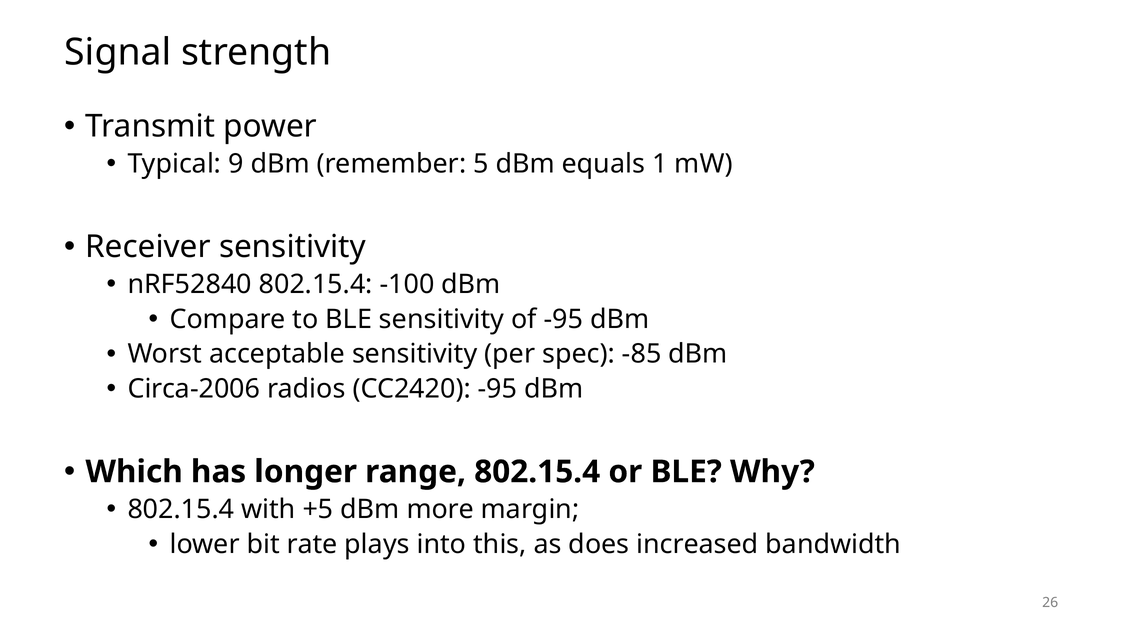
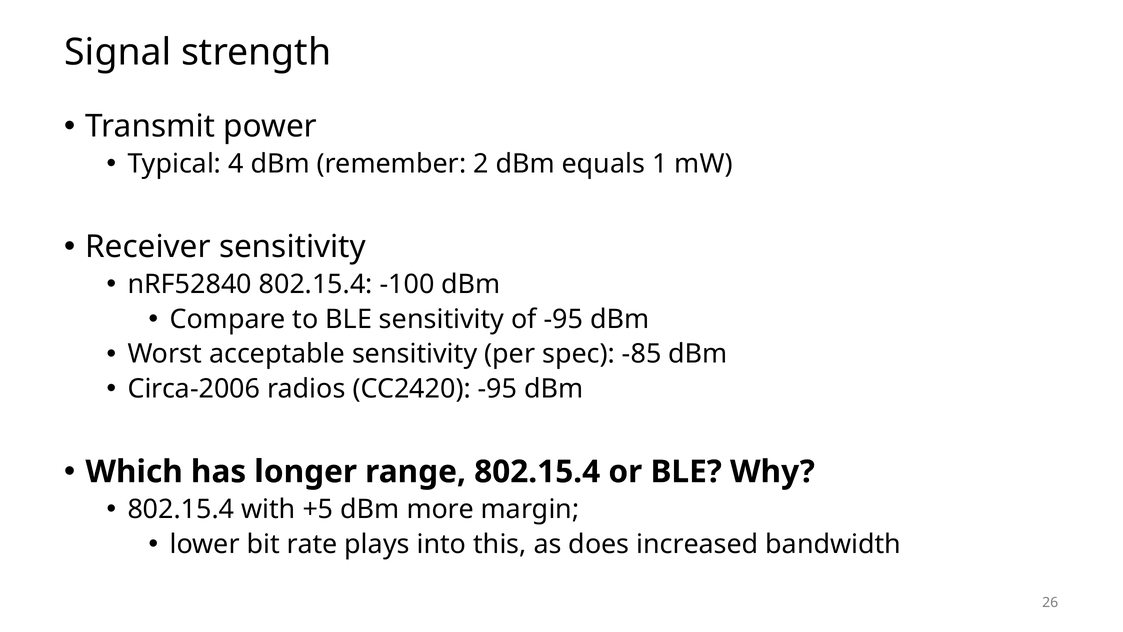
9: 9 -> 4
5: 5 -> 2
